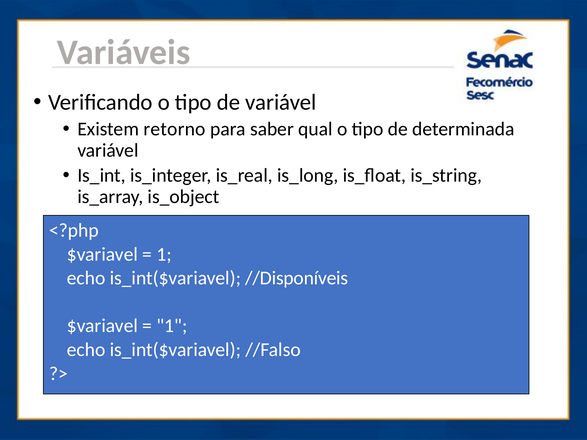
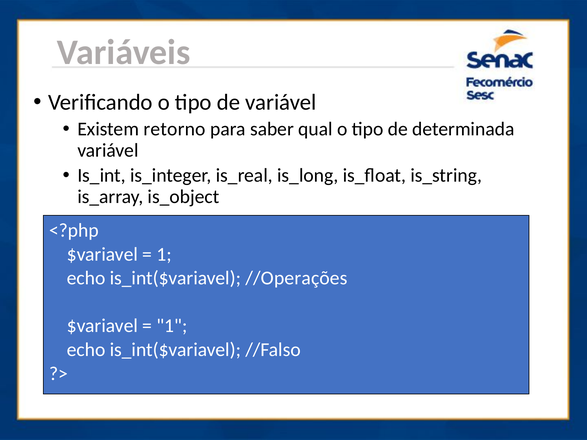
//Disponíveis: //Disponíveis -> //Operações
